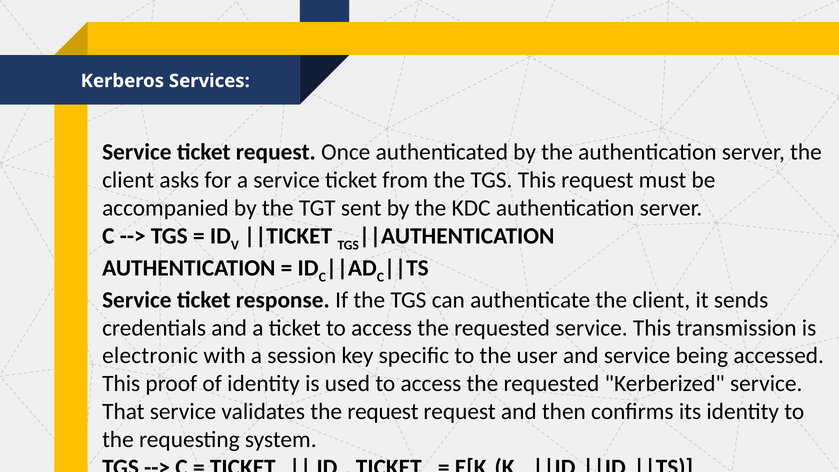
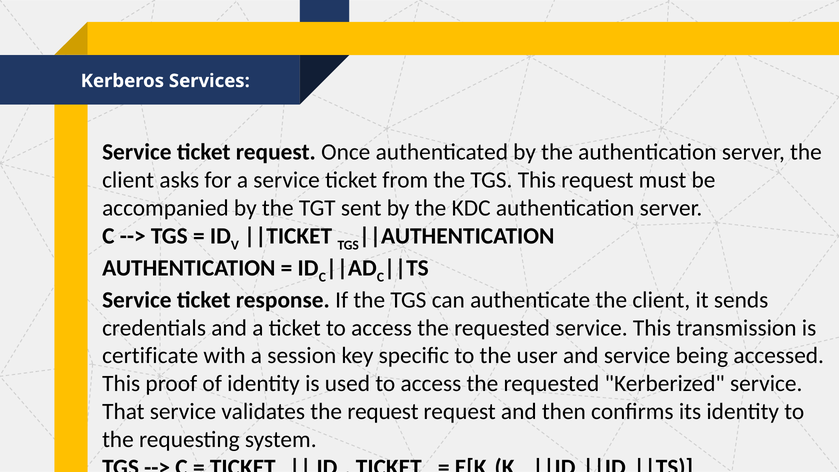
electronic: electronic -> certificate
